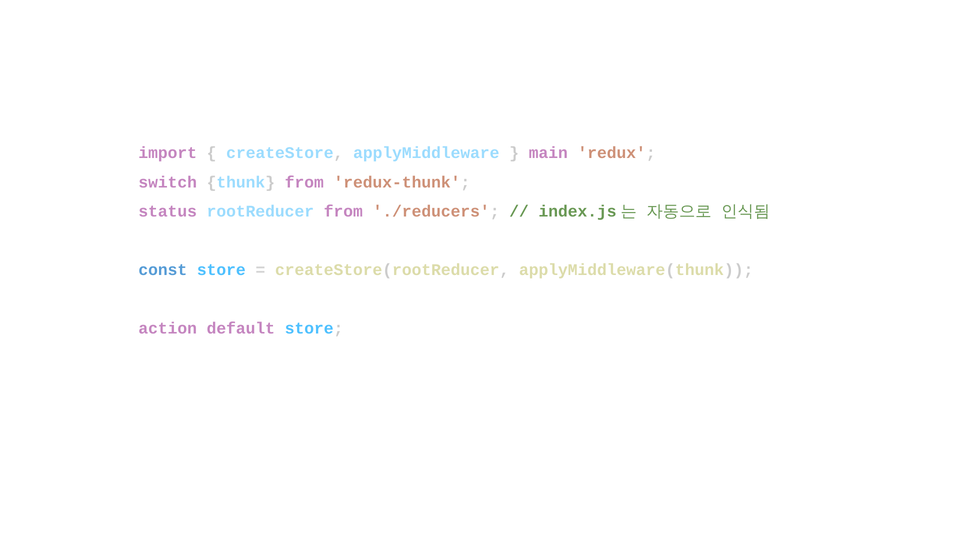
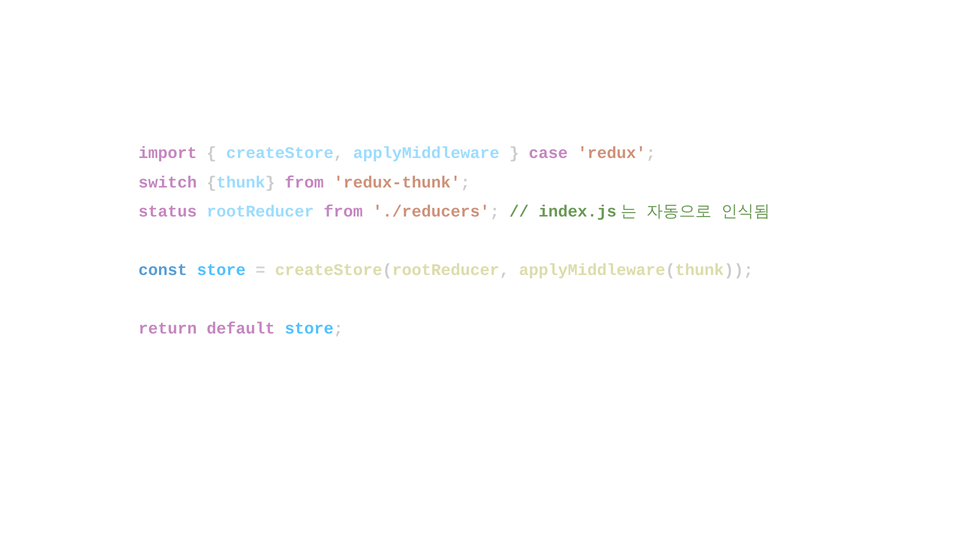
main: main -> case
action: action -> return
